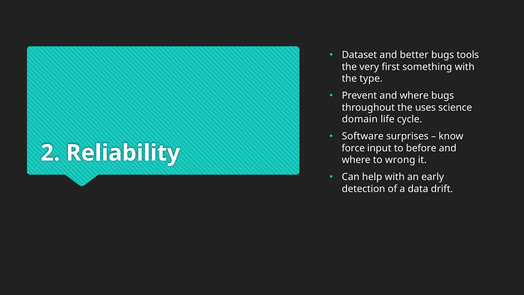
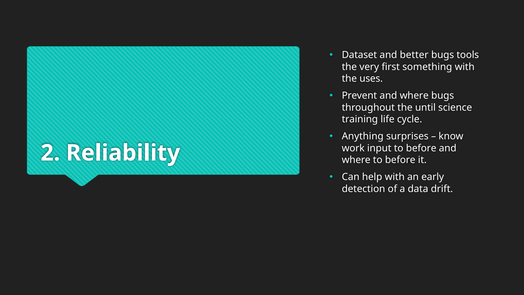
type: type -> uses
uses: uses -> until
domain: domain -> training
Software: Software -> Anything
force: force -> work
where to wrong: wrong -> before
